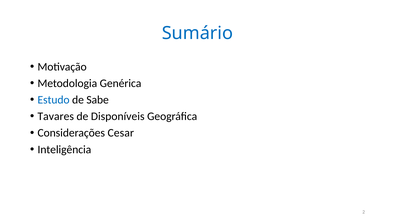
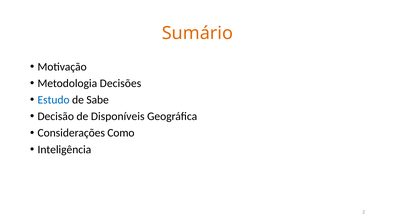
Sumário colour: blue -> orange
Genérica: Genérica -> Decisões
Tavares: Tavares -> Decisão
Cesar: Cesar -> Como
